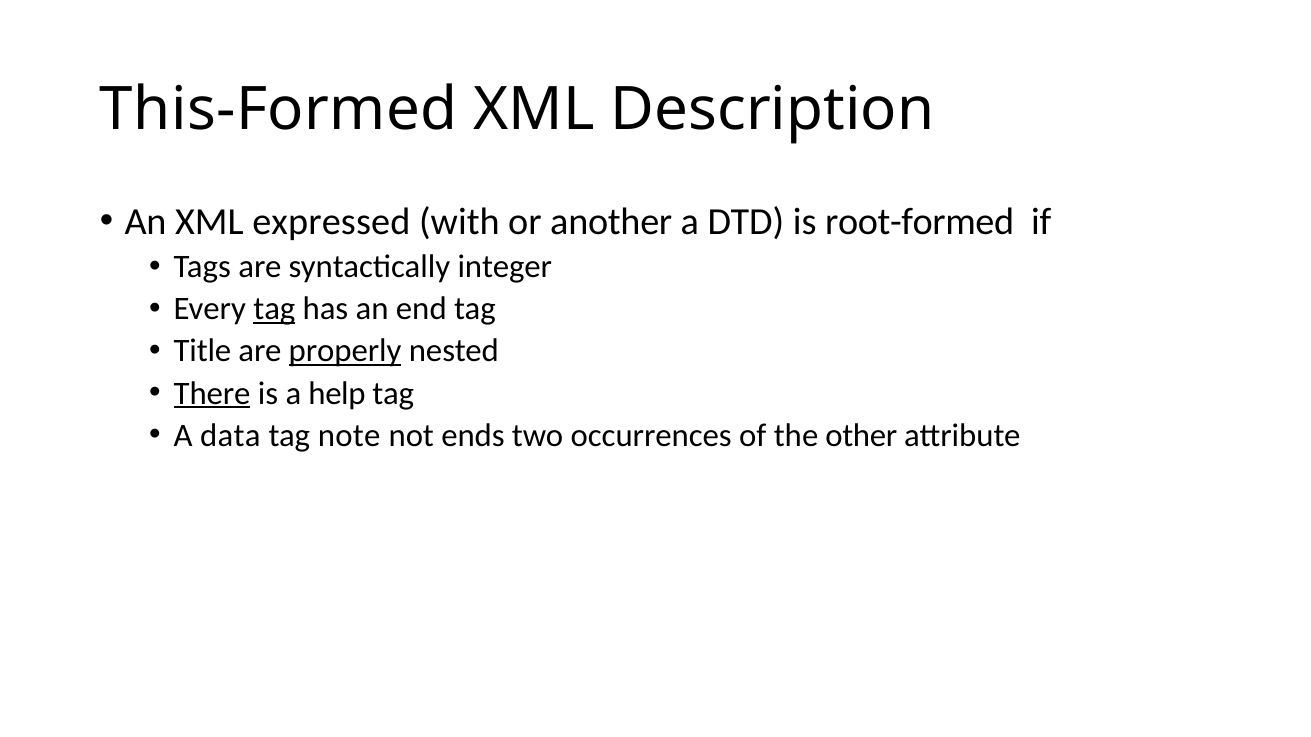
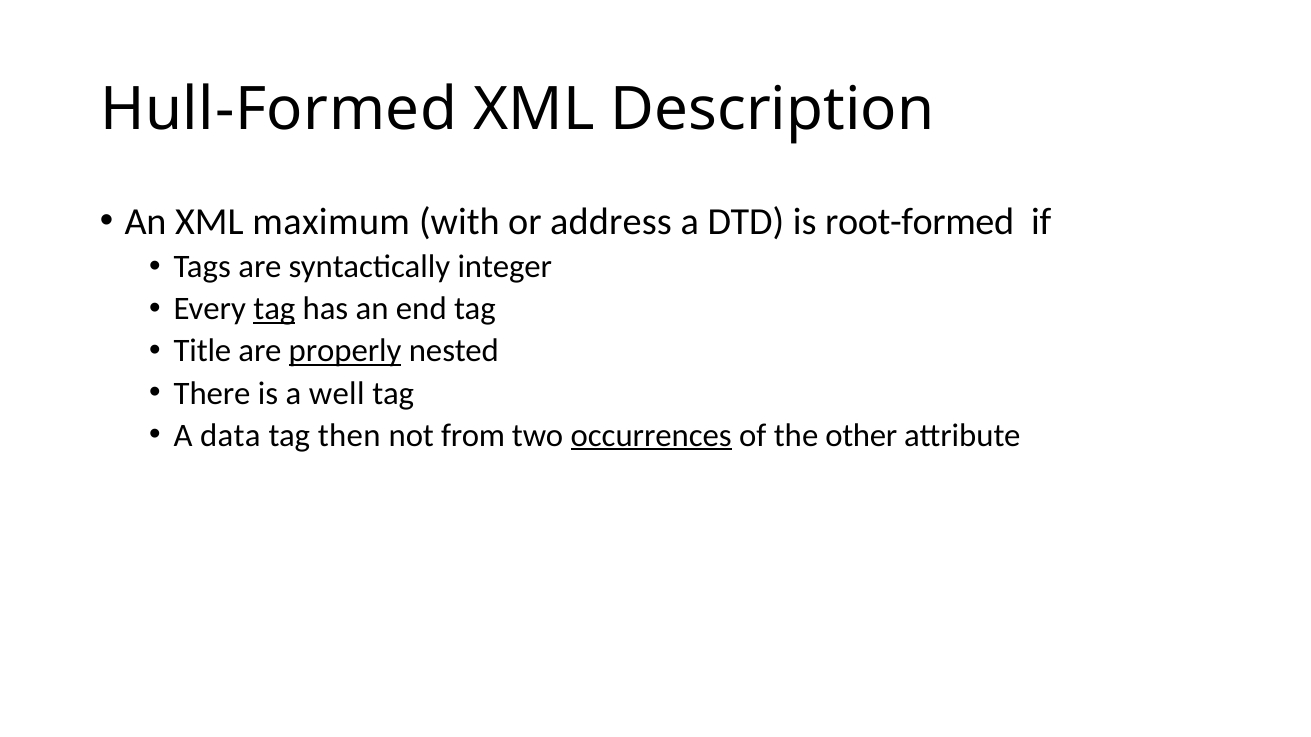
This-Formed: This-Formed -> Hull-Formed
expressed: expressed -> maximum
another: another -> address
There underline: present -> none
help: help -> well
note: note -> then
ends: ends -> from
occurrences underline: none -> present
